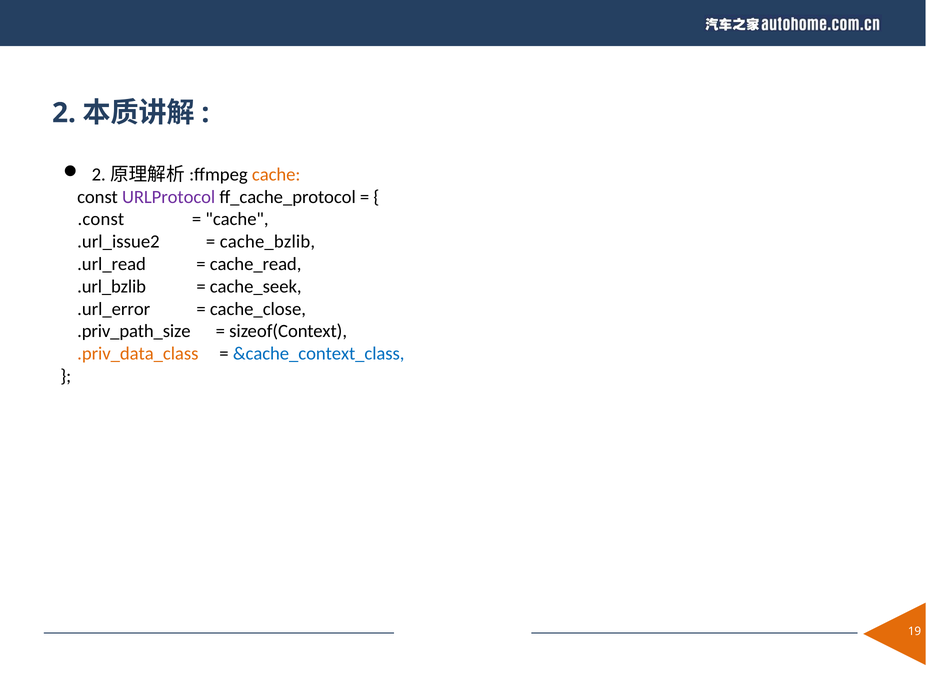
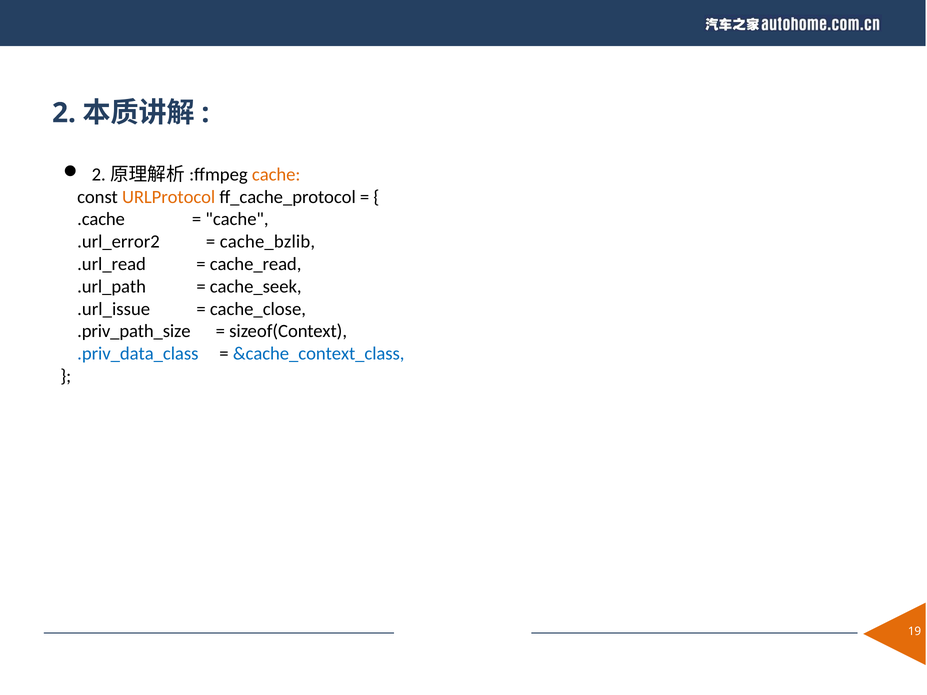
URLProtocol colour: purple -> orange
.const: .const -> .cache
.url_issue2: .url_issue2 -> .url_error2
.url_bzlib: .url_bzlib -> .url_path
.url_error: .url_error -> .url_issue
.priv_data_class colour: orange -> blue
